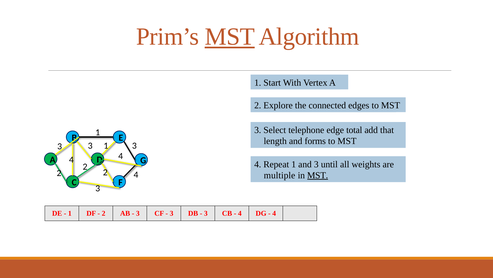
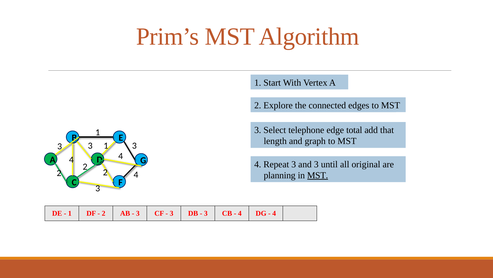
MST at (230, 37) underline: present -> none
forms: forms -> graph
Repeat 1: 1 -> 3
weights: weights -> original
multiple: multiple -> planning
